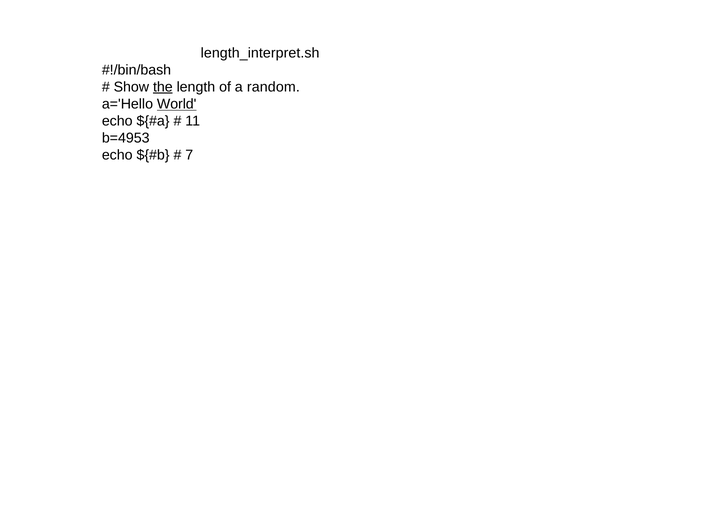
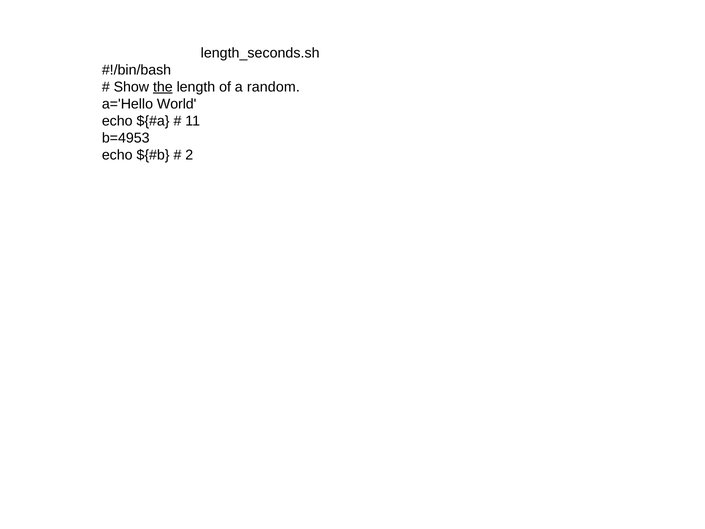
length_interpret.sh: length_interpret.sh -> length_seconds.sh
World underline: present -> none
7: 7 -> 2
